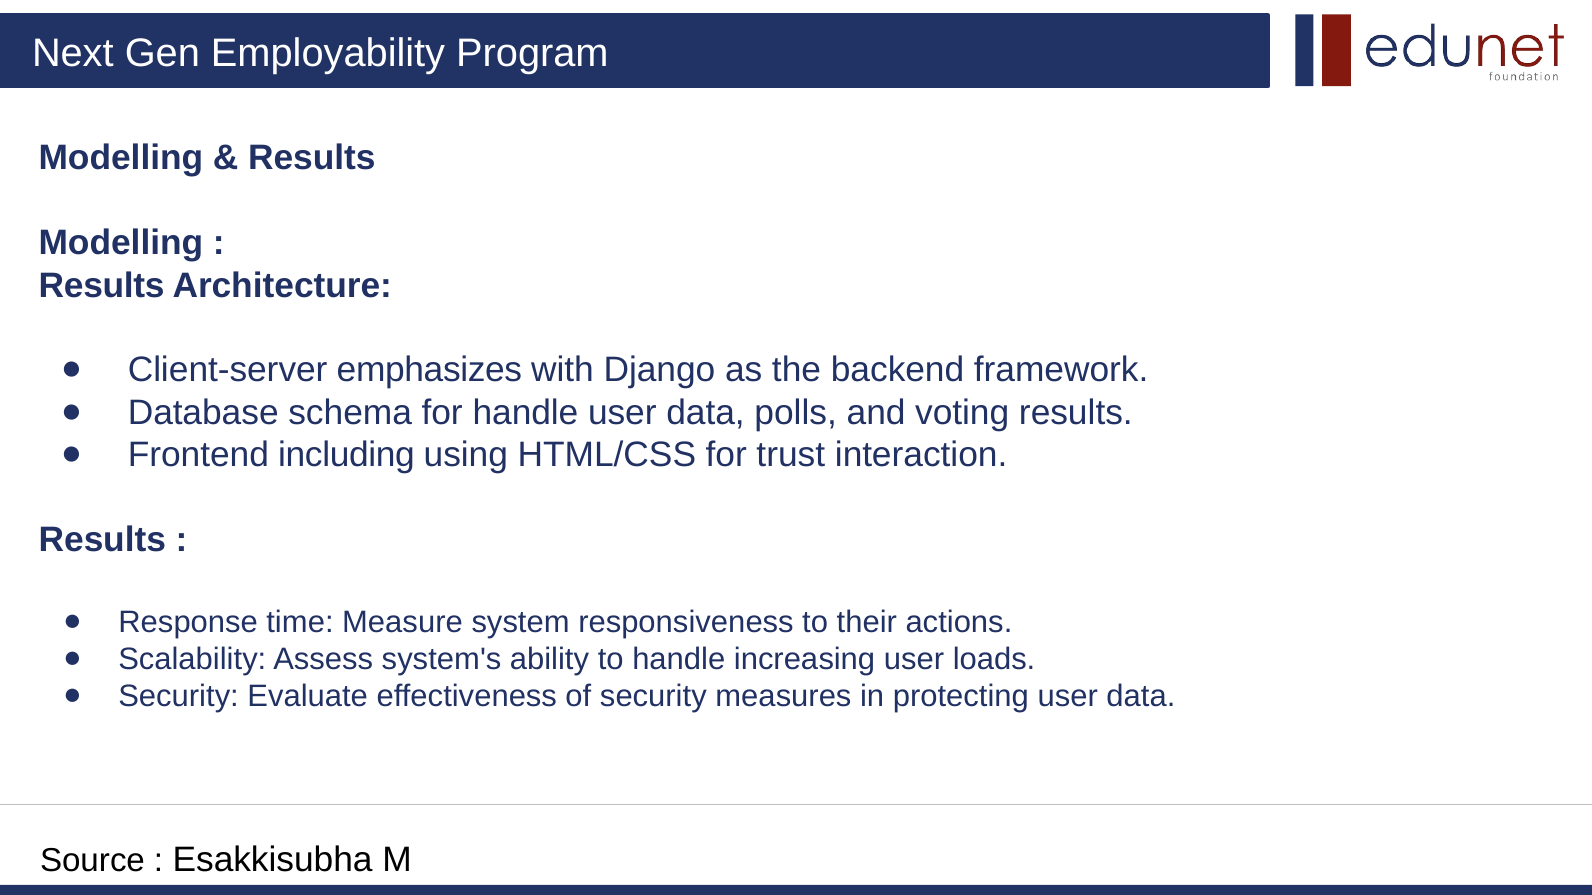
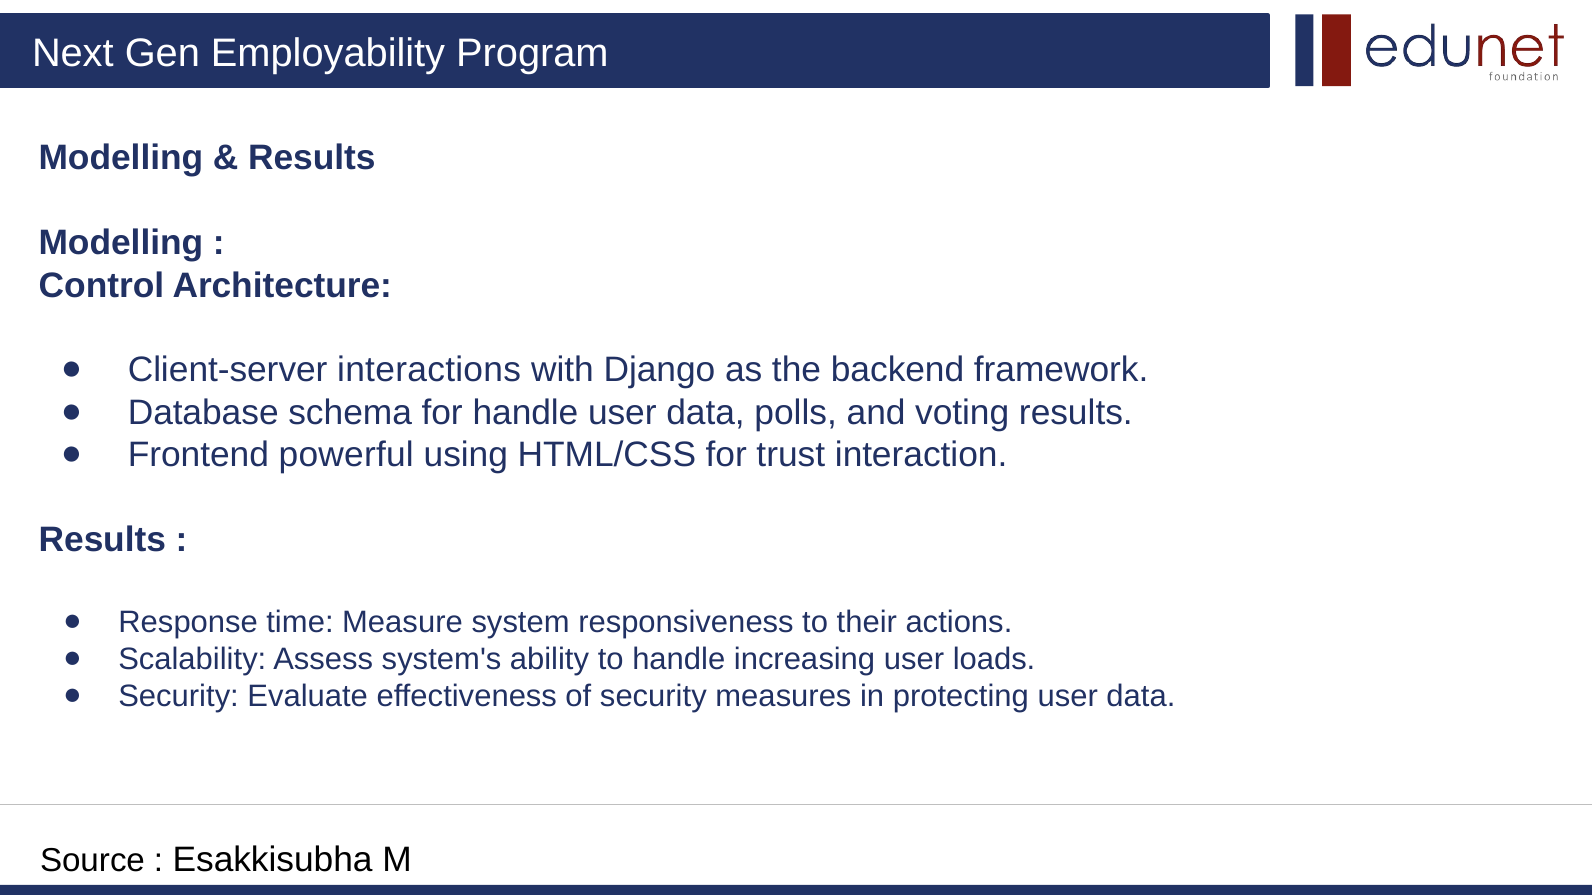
Results at (102, 286): Results -> Control
emphasizes: emphasizes -> interactions
including: including -> powerful
